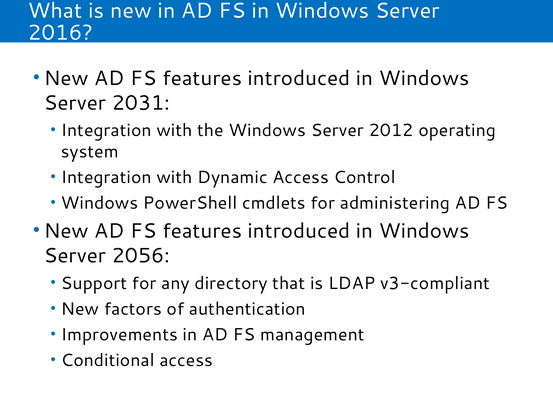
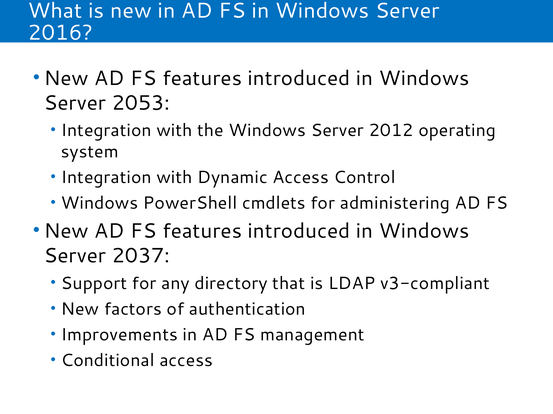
2031: 2031 -> 2053
2056: 2056 -> 2037
